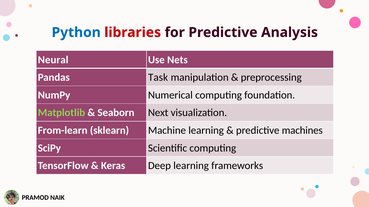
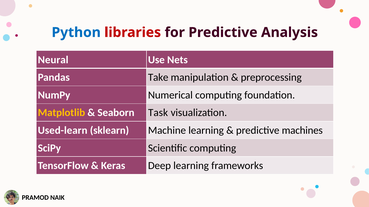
Task: Task -> Take
Matplotlib colour: light green -> yellow
Next: Next -> Task
From-learn: From-learn -> Used-learn
